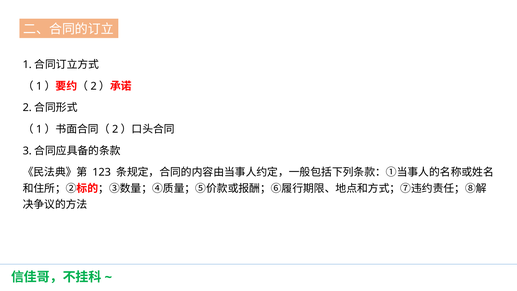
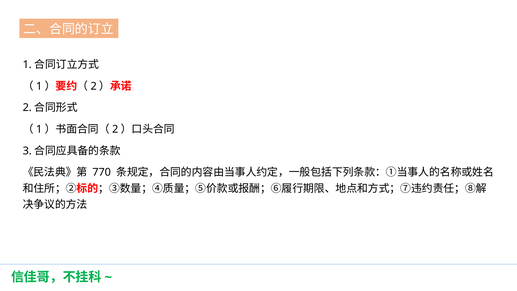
123: 123 -> 770
